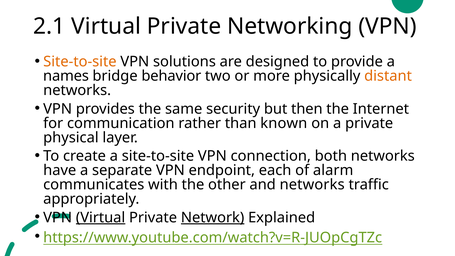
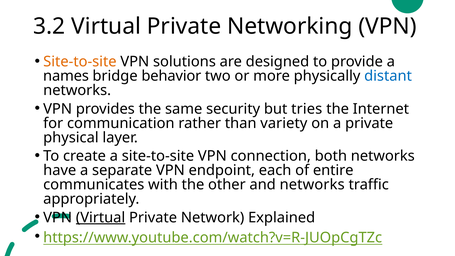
2.1: 2.1 -> 3.2
distant colour: orange -> blue
then: then -> tries
known: known -> variety
alarm: alarm -> entire
Network underline: present -> none
